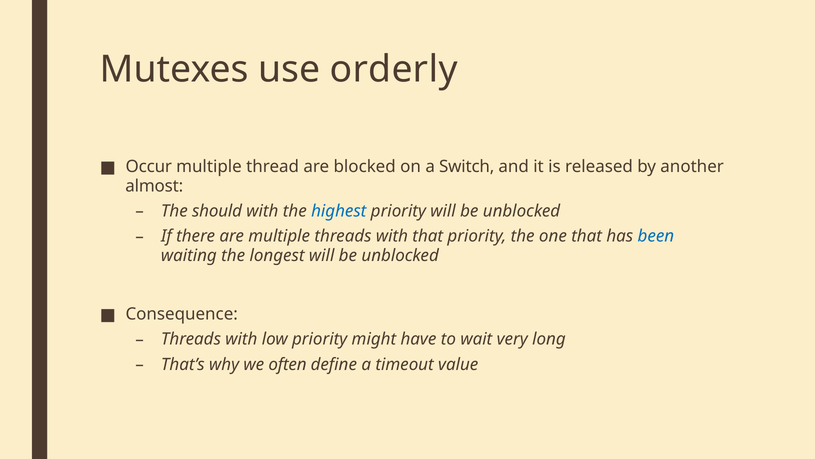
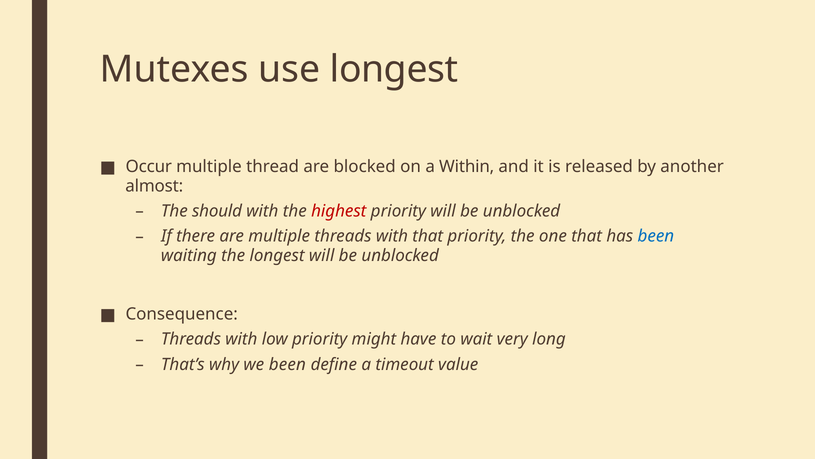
use orderly: orderly -> longest
Switch: Switch -> Within
highest colour: blue -> red
we often: often -> been
